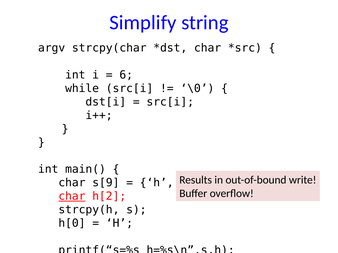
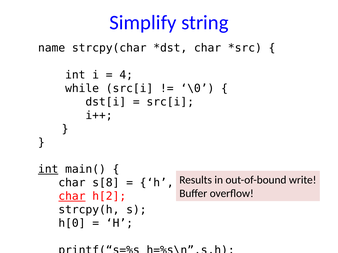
argv: argv -> name
6: 6 -> 4
int at (48, 170) underline: none -> present
s[9: s[9 -> s[8
